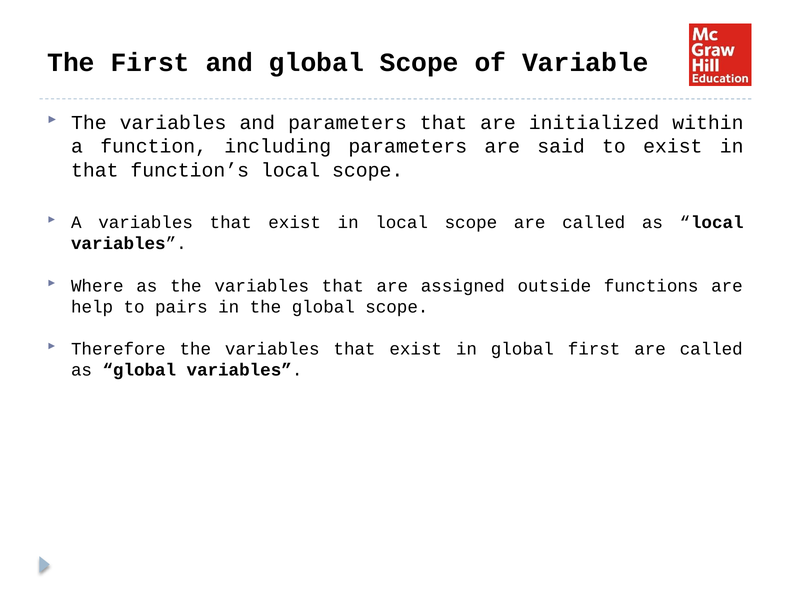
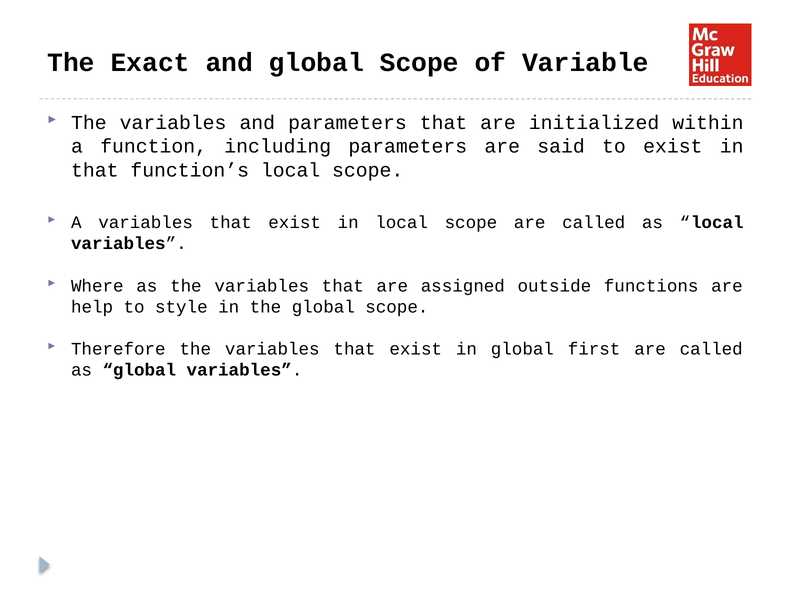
The First: First -> Exact
pairs: pairs -> style
